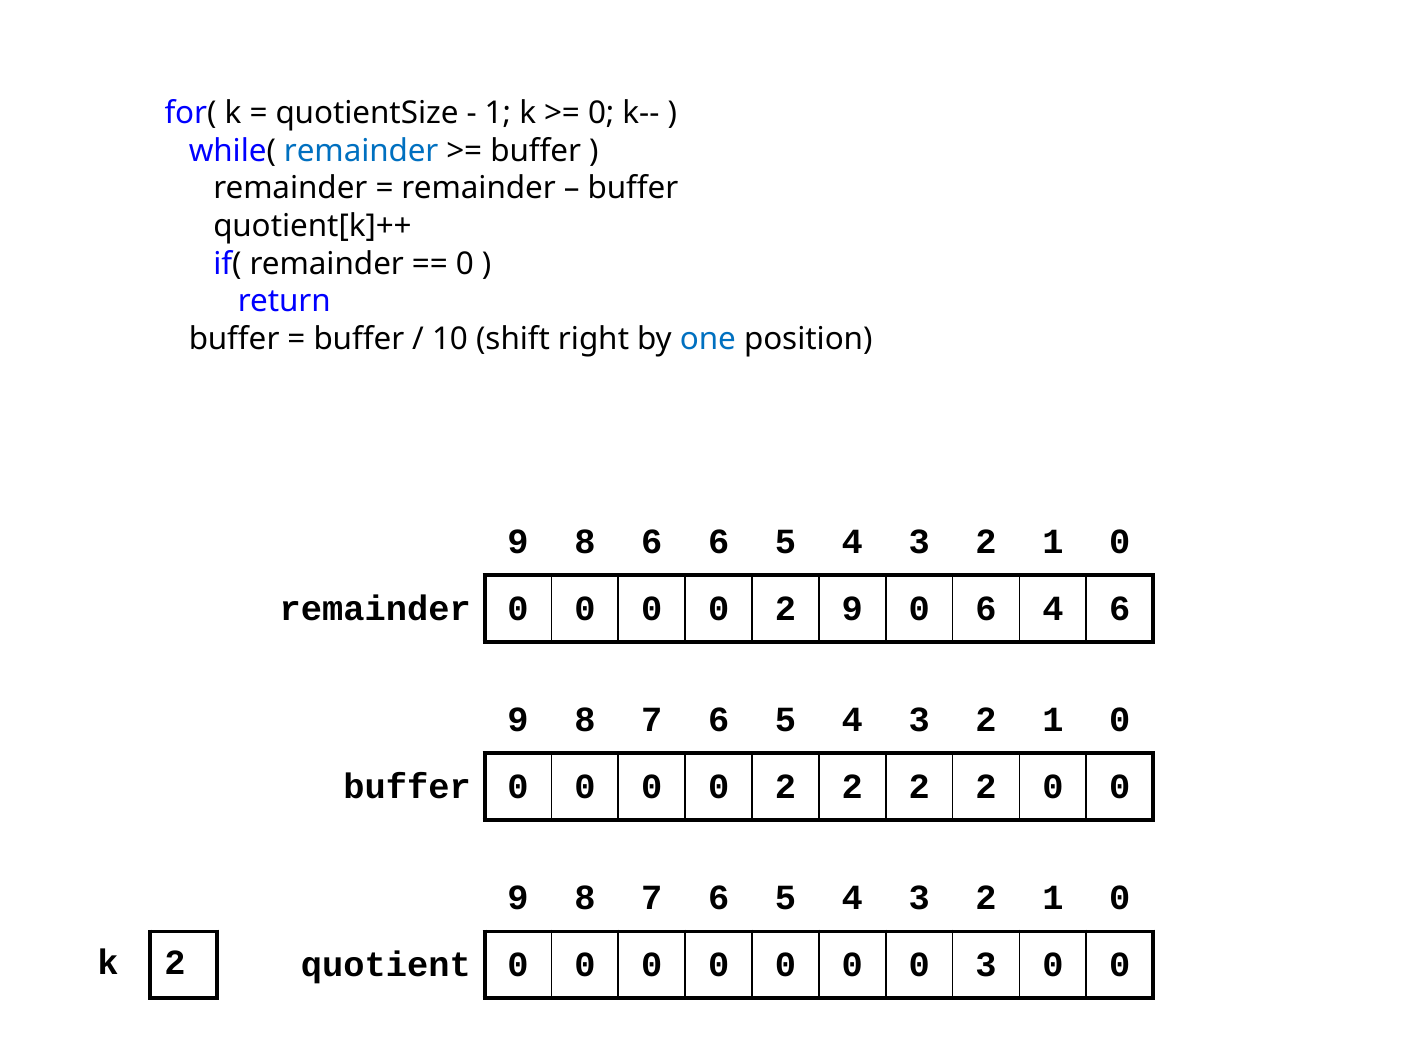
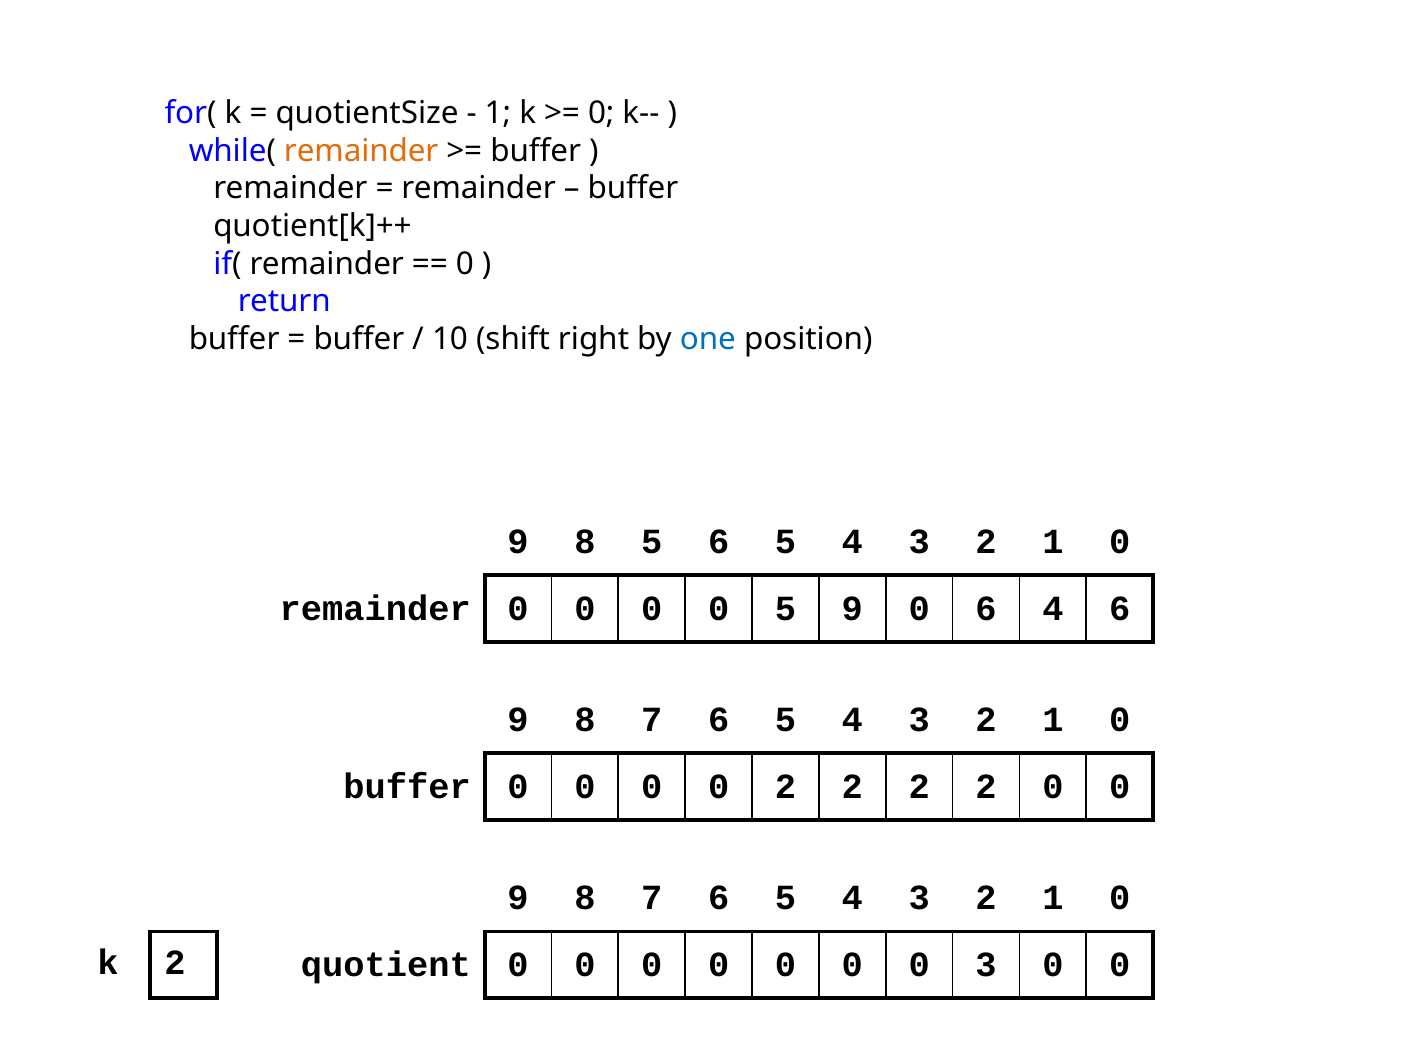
remainder at (361, 151) colour: blue -> orange
8 6: 6 -> 5
2 at (785, 609): 2 -> 5
